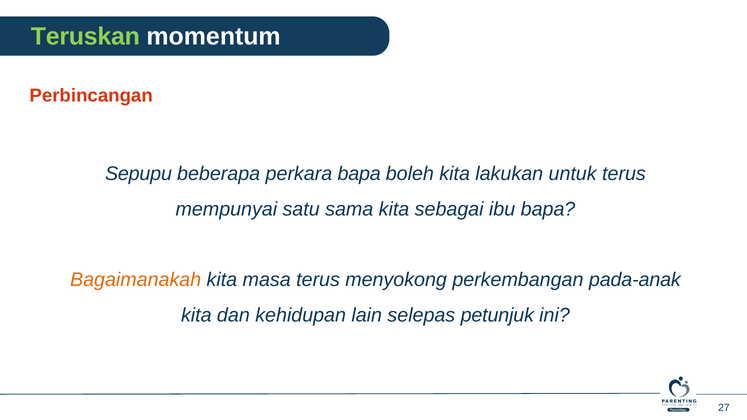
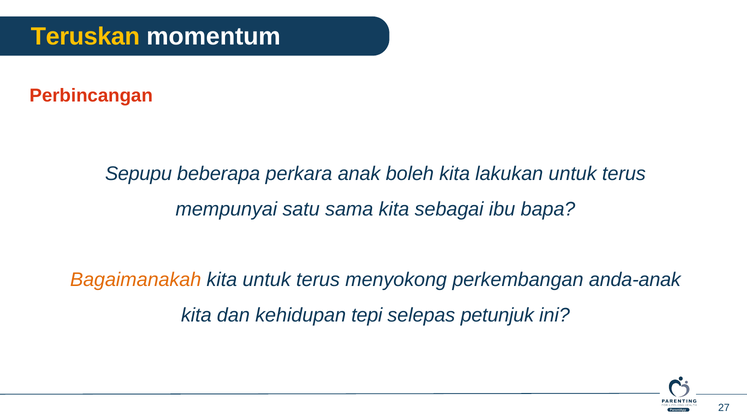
Teruskan colour: light green -> yellow
perkara bapa: bapa -> anak
kita masa: masa -> untuk
pada-anak: pada-anak -> anda-anak
lain: lain -> tepi
